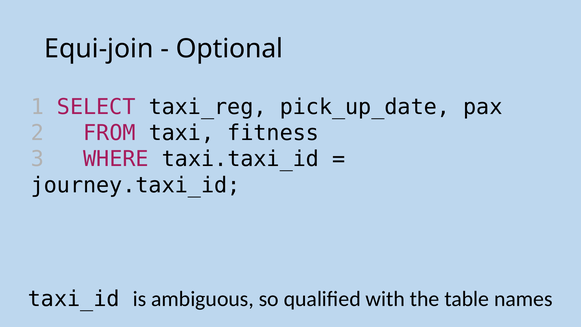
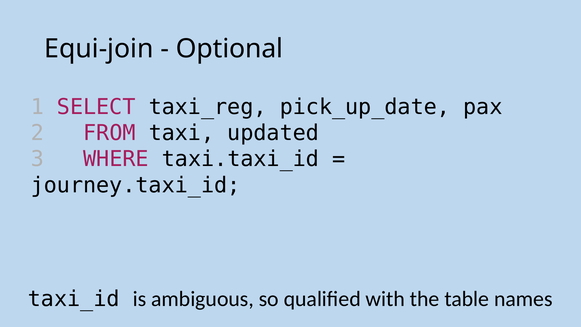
fitness: fitness -> updated
